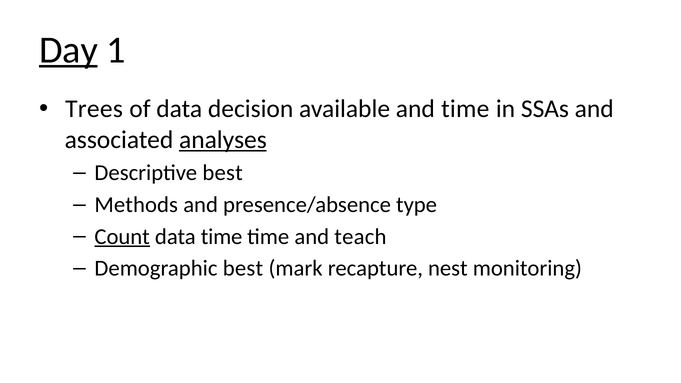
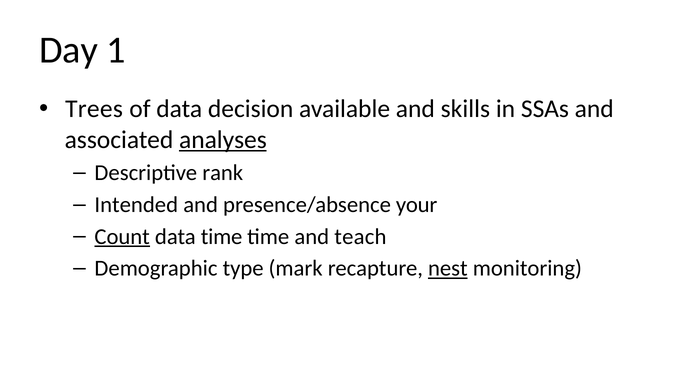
Day underline: present -> none
and time: time -> skills
Descriptive best: best -> rank
Methods: Methods -> Intended
type: type -> your
Demographic best: best -> type
nest underline: none -> present
